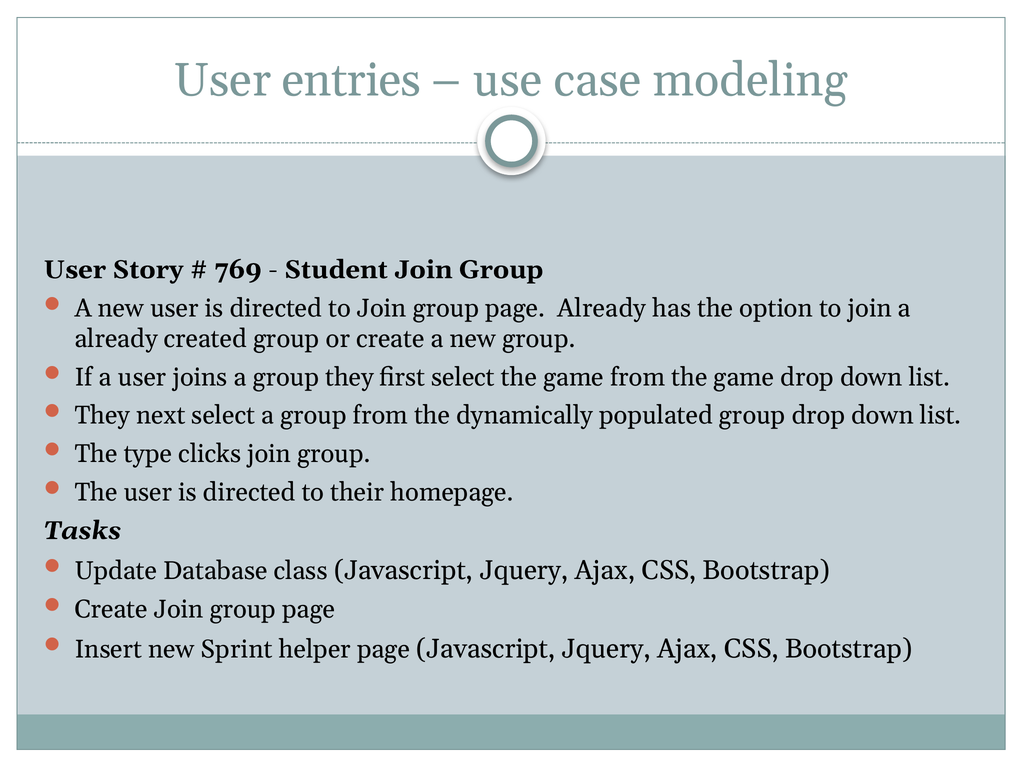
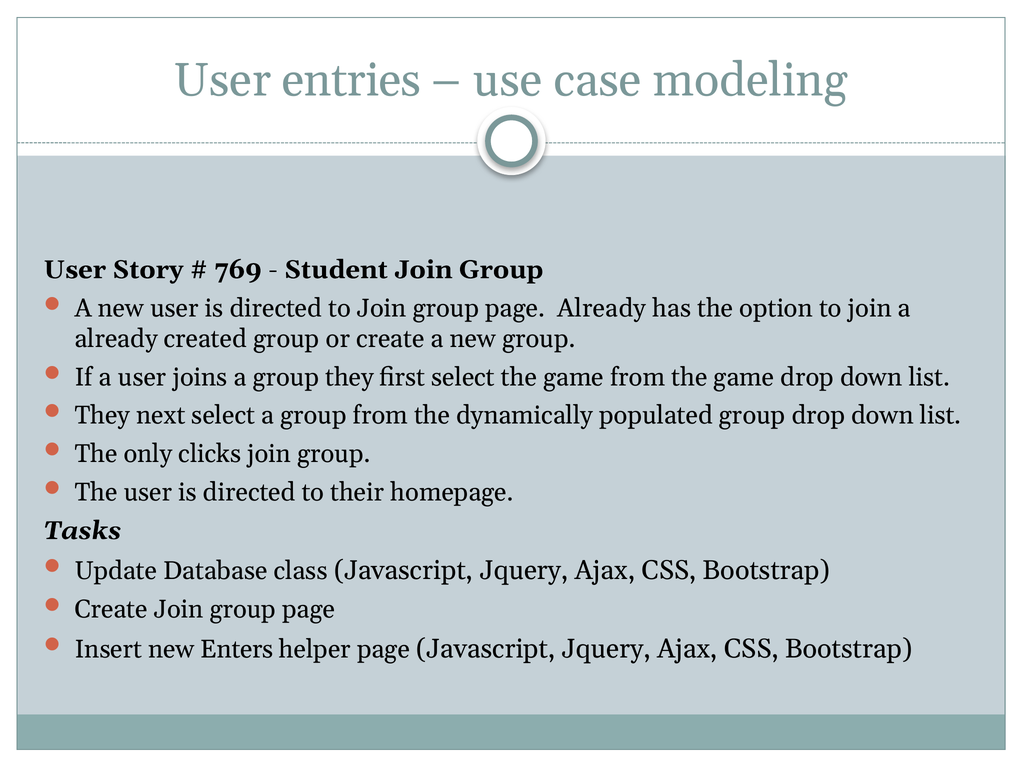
type: type -> only
Sprint: Sprint -> Enters
